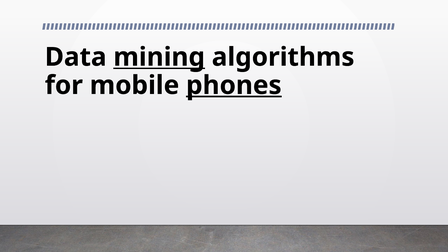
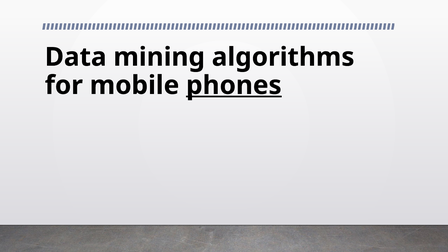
mining underline: present -> none
